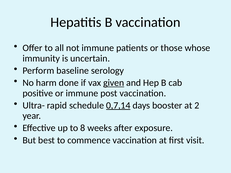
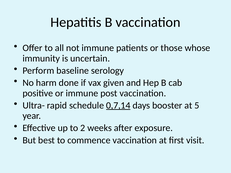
given underline: present -> none
2: 2 -> 5
8: 8 -> 2
